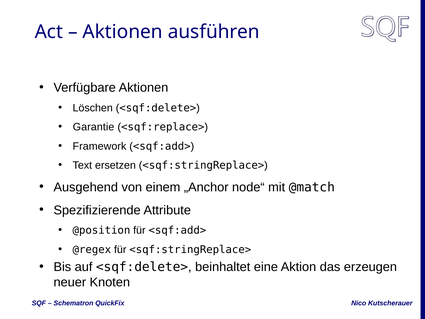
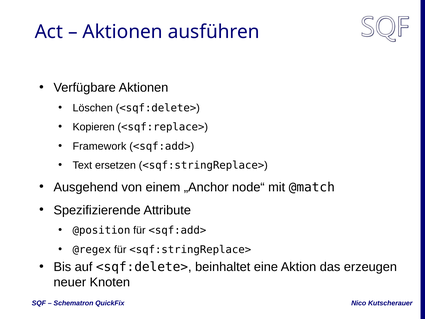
Garantie: Garantie -> Kopieren
